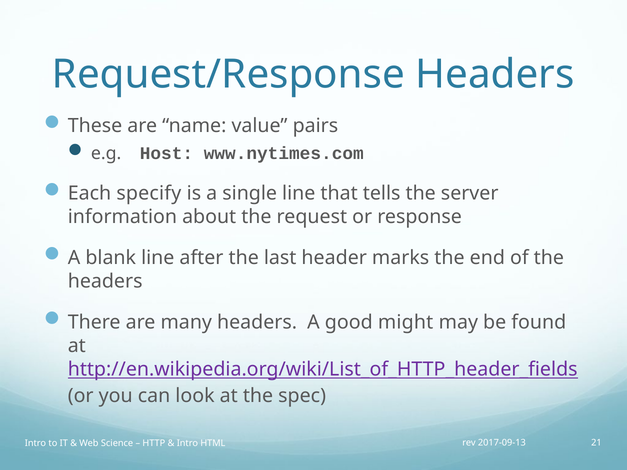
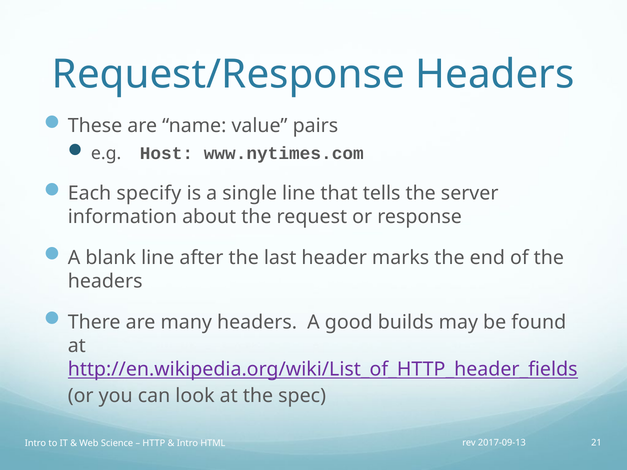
might: might -> builds
